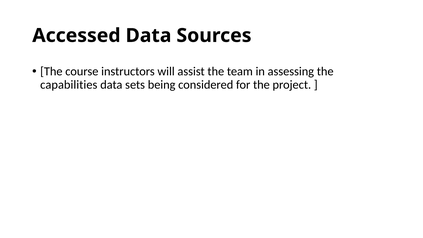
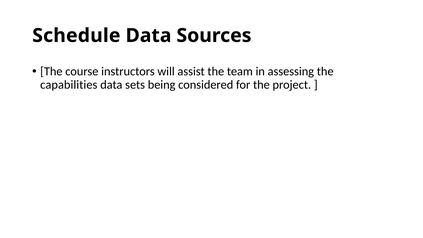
Accessed: Accessed -> Schedule
